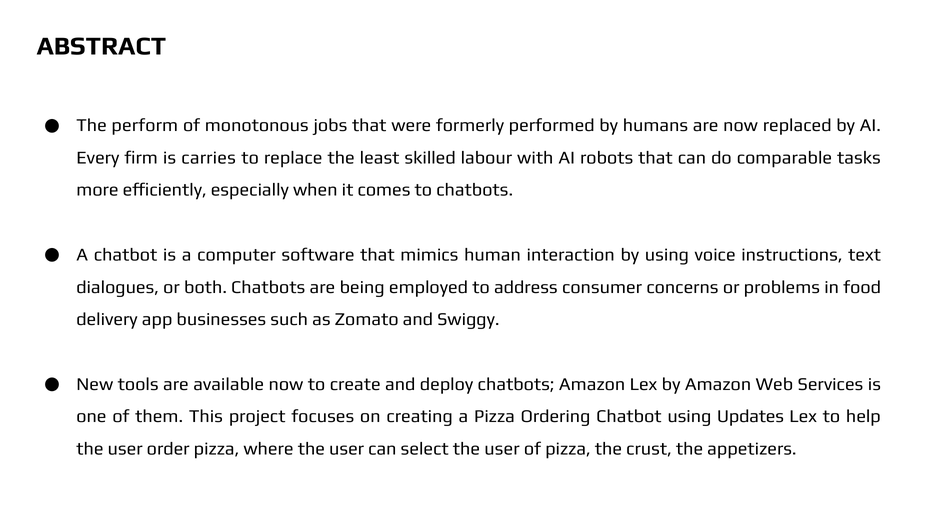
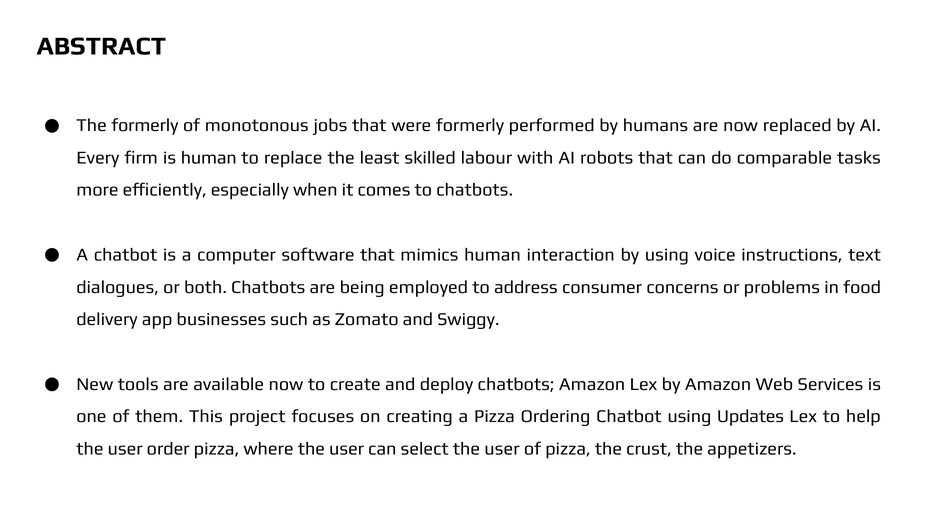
The perform: perform -> formerly
is carries: carries -> human
